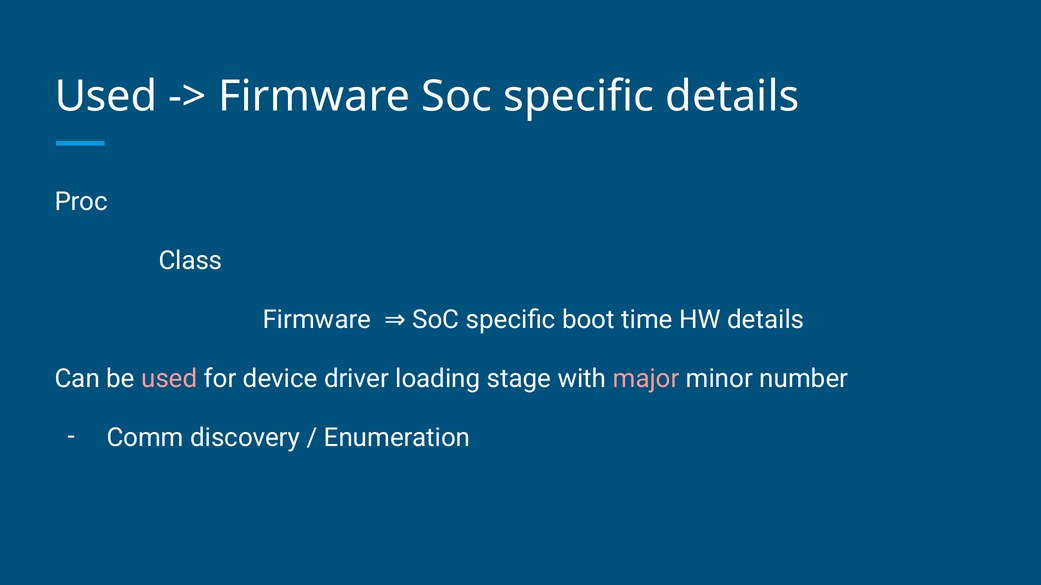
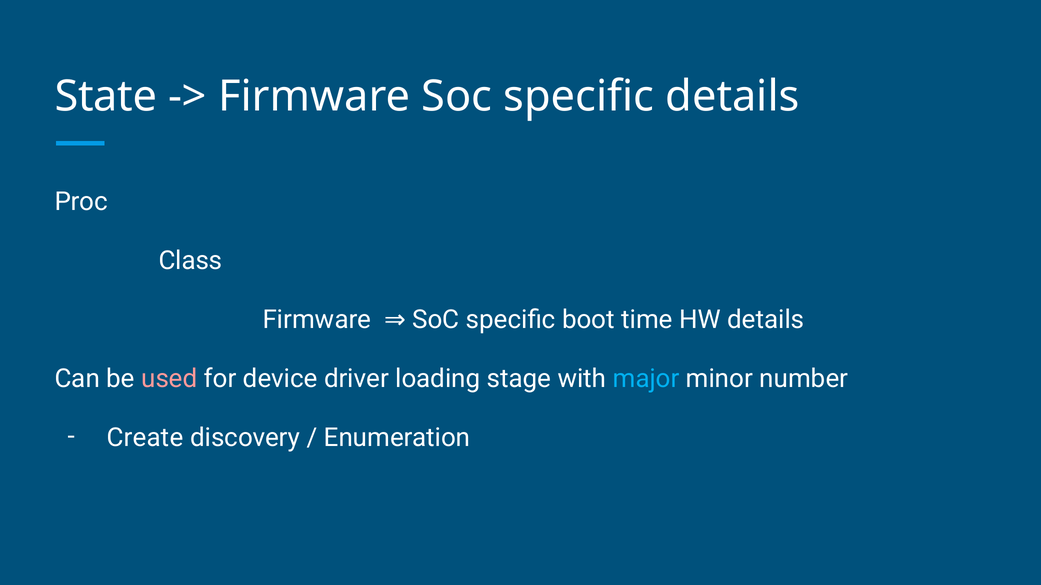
Used at (106, 97): Used -> State
major colour: pink -> light blue
Comm: Comm -> Create
